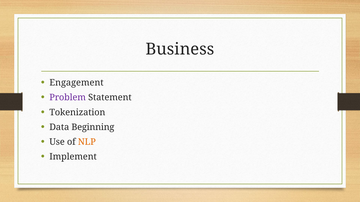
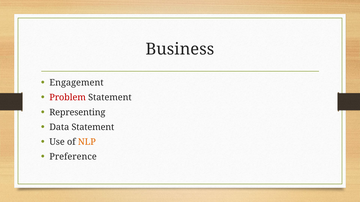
Problem colour: purple -> red
Tokenization: Tokenization -> Representing
Data Beginning: Beginning -> Statement
Implement: Implement -> Preference
